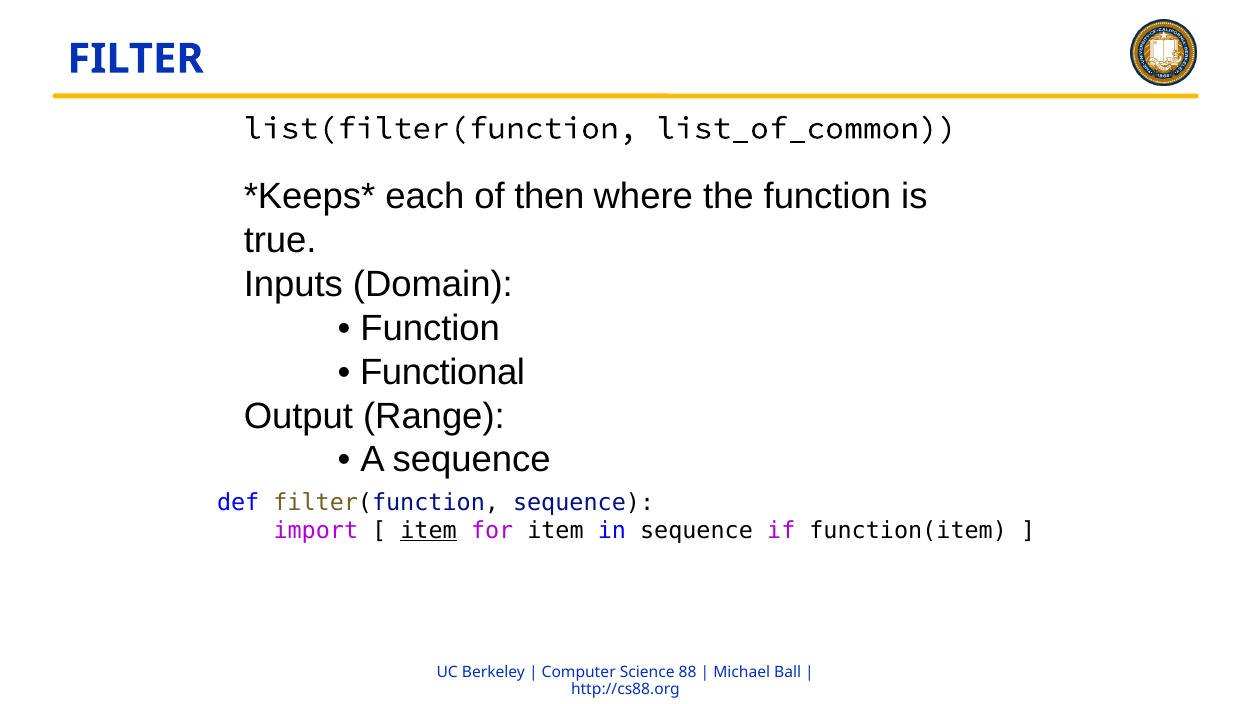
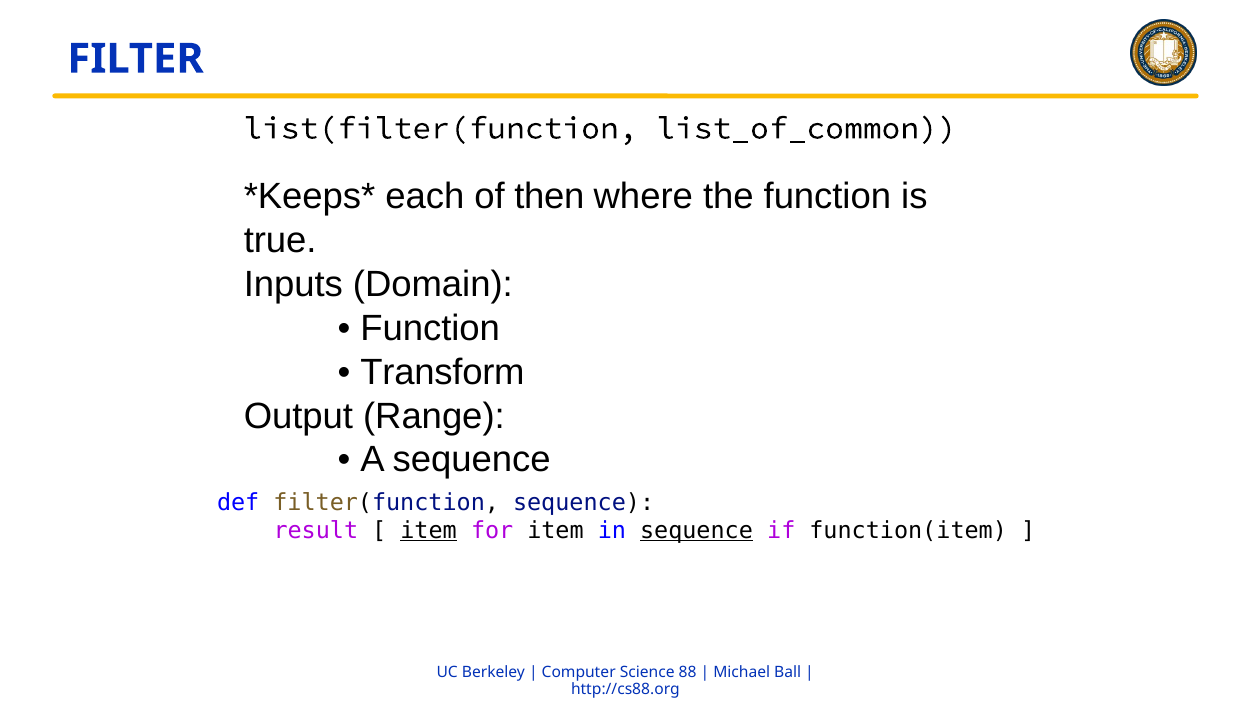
Functional: Functional -> Transform
import: import -> result
sequence at (696, 530) underline: none -> present
